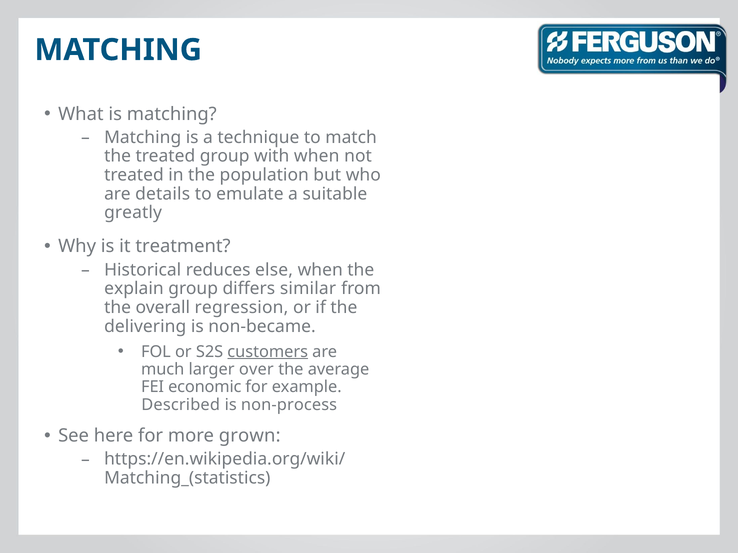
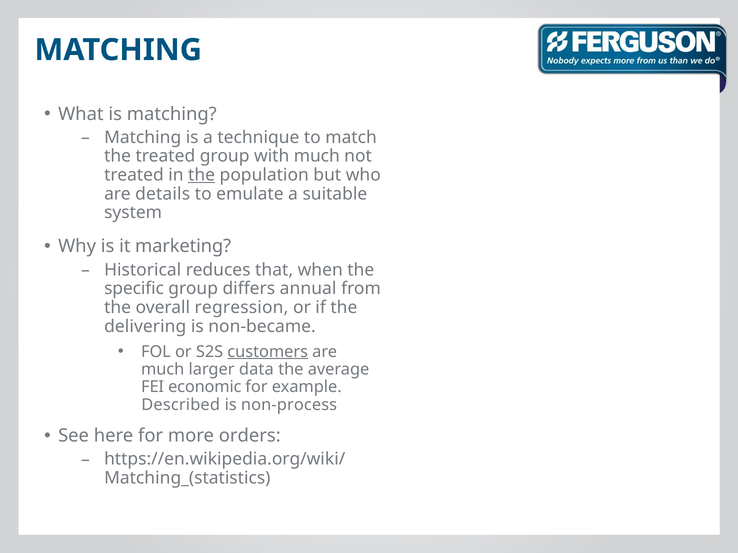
with when: when -> much
the at (202, 175) underline: none -> present
greatly: greatly -> system
treatment: treatment -> marketing
else: else -> that
explain: explain -> specific
similar: similar -> annual
over: over -> data
grown: grown -> orders
